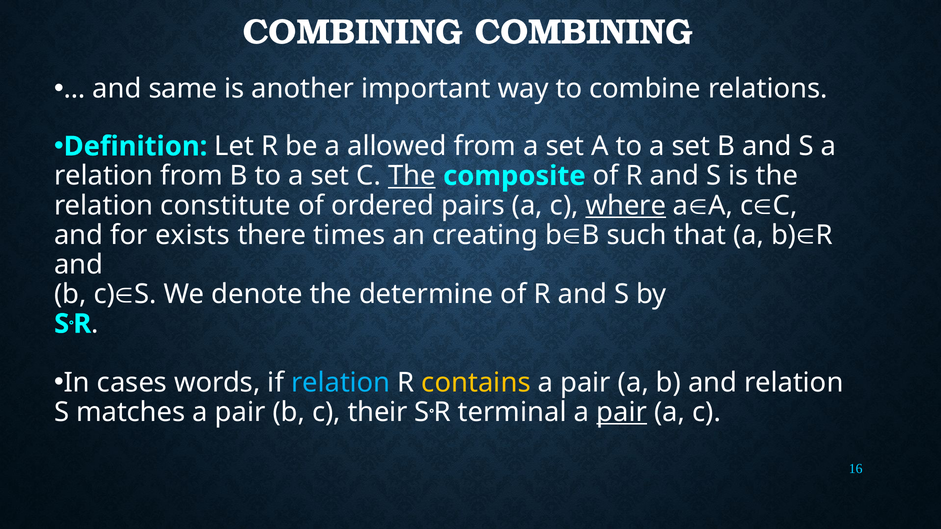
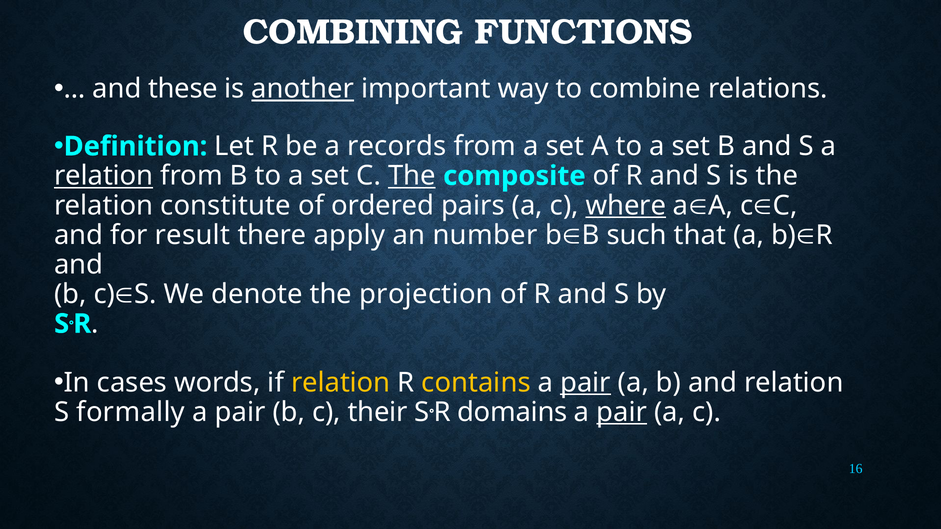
COMBINING COMBINING: COMBINING -> FUNCTIONS
same: same -> these
another underline: none -> present
allowed: allowed -> records
relation at (104, 176) underline: none -> present
exists: exists -> result
times: times -> apply
creating: creating -> number
determine: determine -> projection
relation at (341, 383) colour: light blue -> yellow
pair at (585, 383) underline: none -> present
matches: matches -> formally
terminal: terminal -> domains
